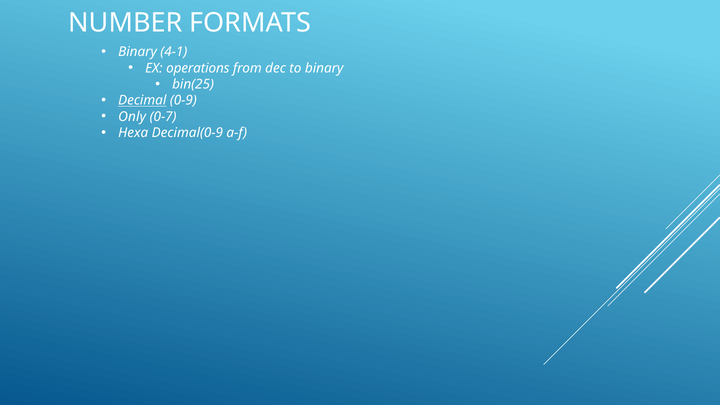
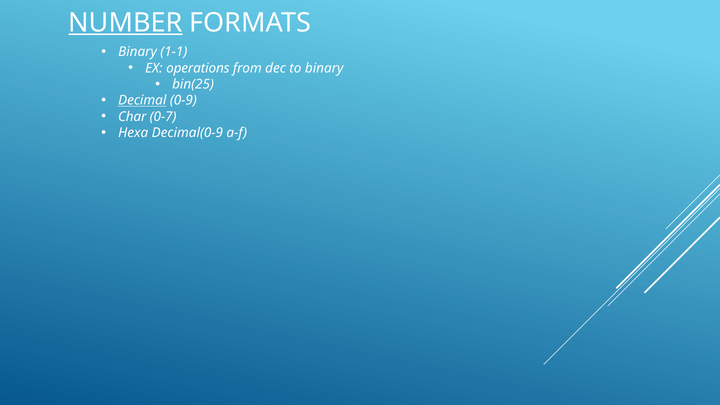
NUMBER underline: none -> present
4-1: 4-1 -> 1-1
Only: Only -> Char
